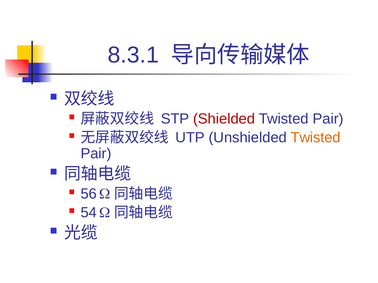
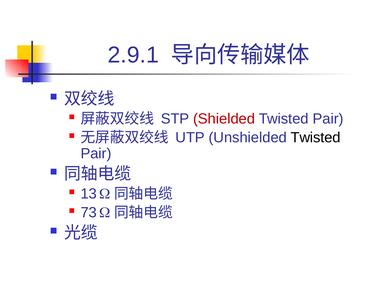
8.3.1: 8.3.1 -> 2.9.1
Twisted at (316, 138) colour: orange -> black
56: 56 -> 13
54: 54 -> 73
